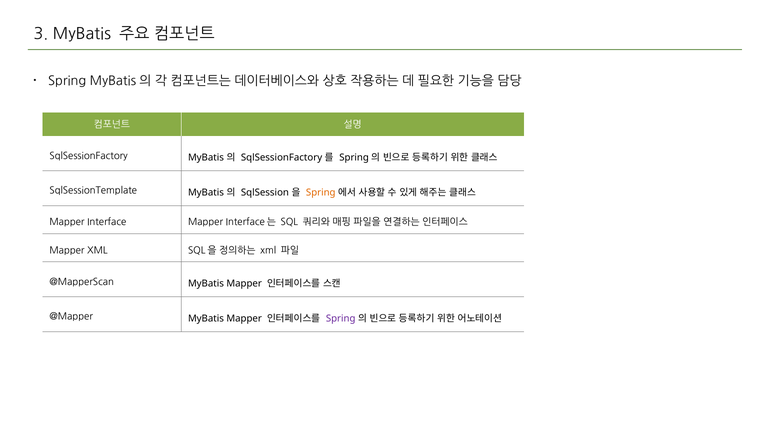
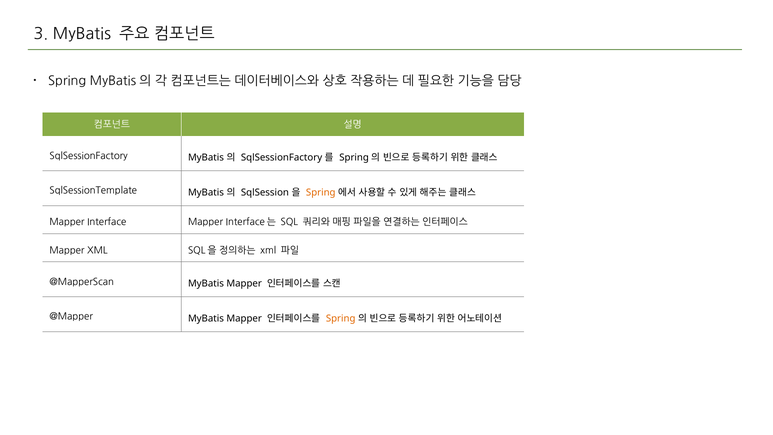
Spring at (341, 318) colour: purple -> orange
